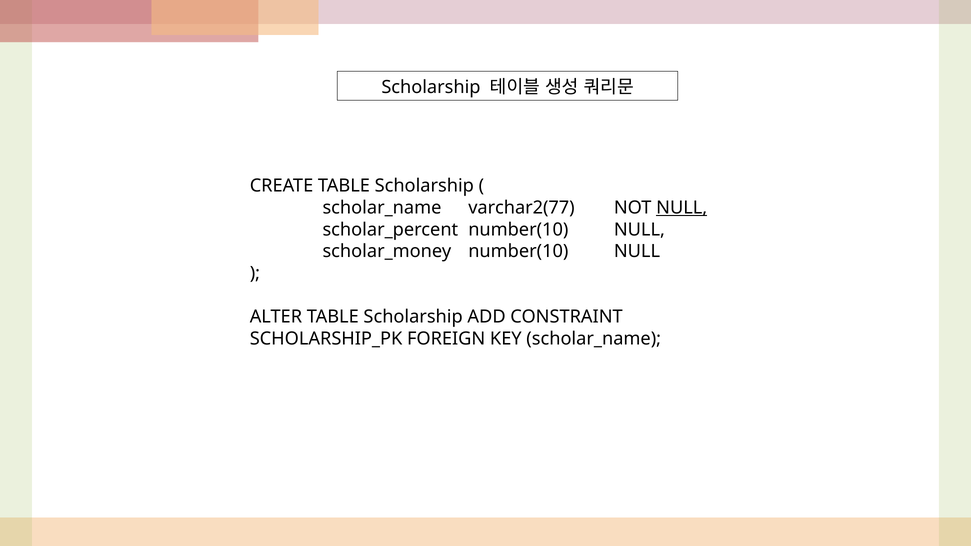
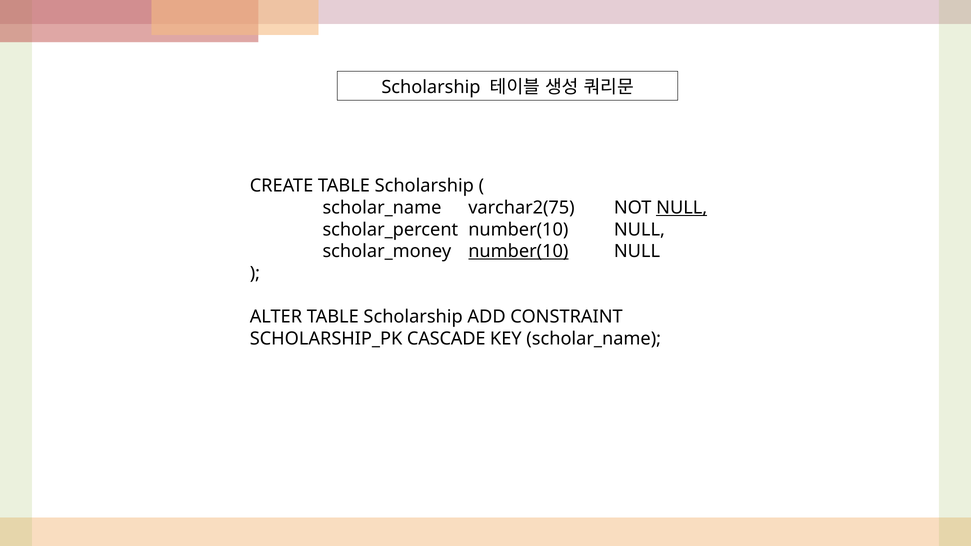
varchar2(77: varchar2(77 -> varchar2(75
number(10 at (518, 251) underline: none -> present
FOREIGN: FOREIGN -> CASCADE
